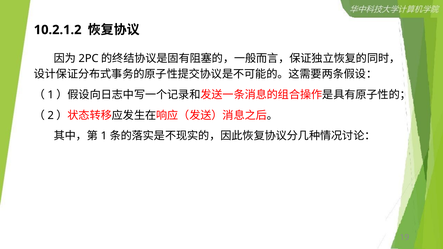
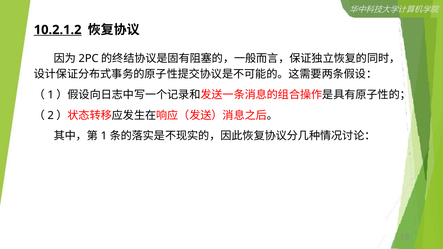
10.2.1.2 underline: none -> present
